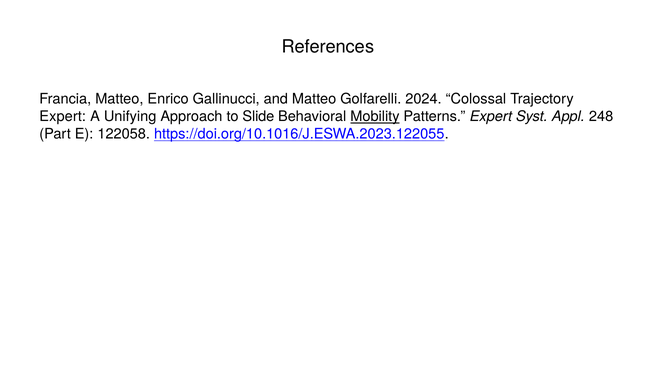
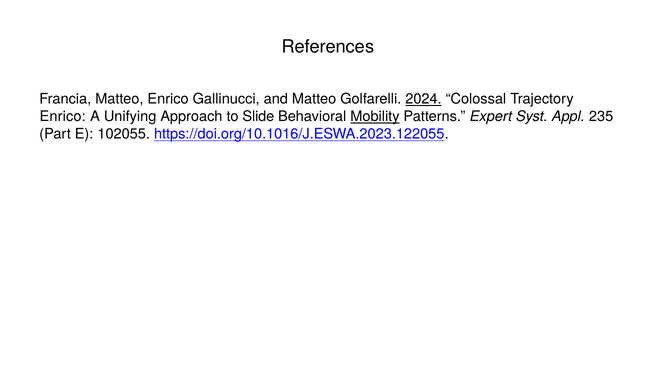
2024 underline: none -> present
Expert at (63, 117): Expert -> Enrico
248: 248 -> 235
122058: 122058 -> 102055
